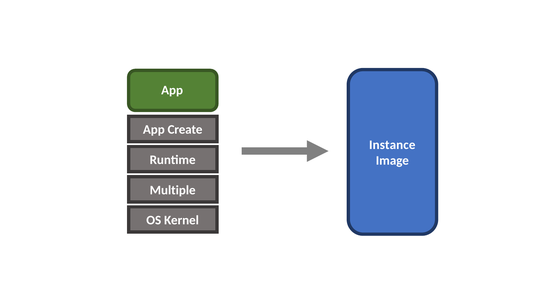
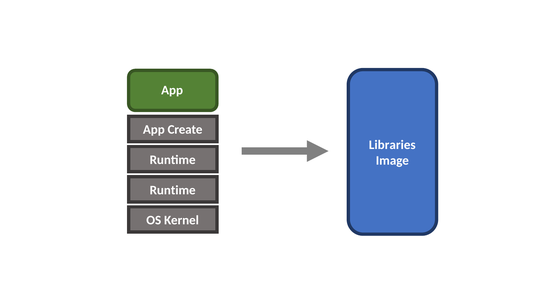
Instance: Instance -> Libraries
Multiple at (173, 190): Multiple -> Runtime
